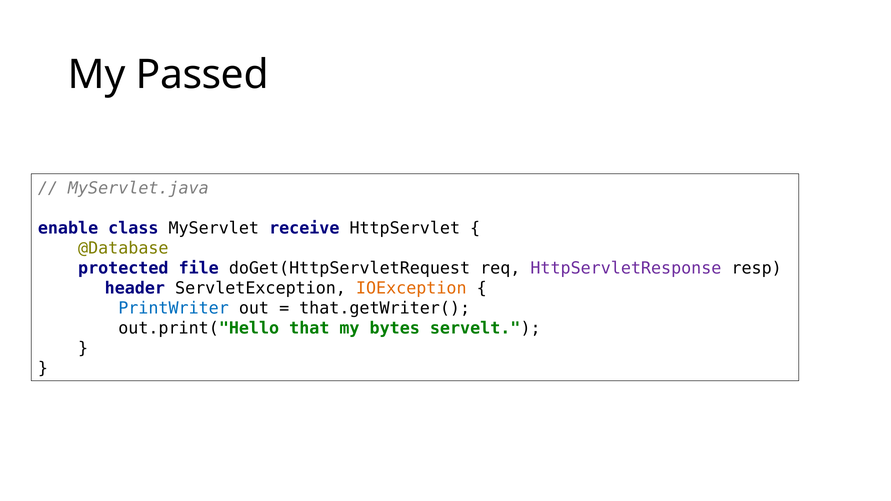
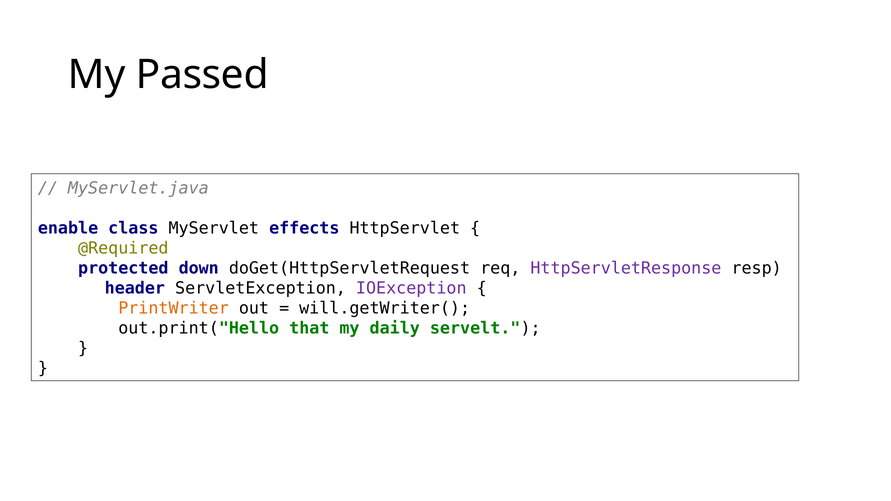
receive: receive -> effects
@Database: @Database -> @Required
file: file -> down
IOException colour: orange -> purple
PrintWriter colour: blue -> orange
that.getWriter(: that.getWriter( -> will.getWriter(
bytes: bytes -> daily
